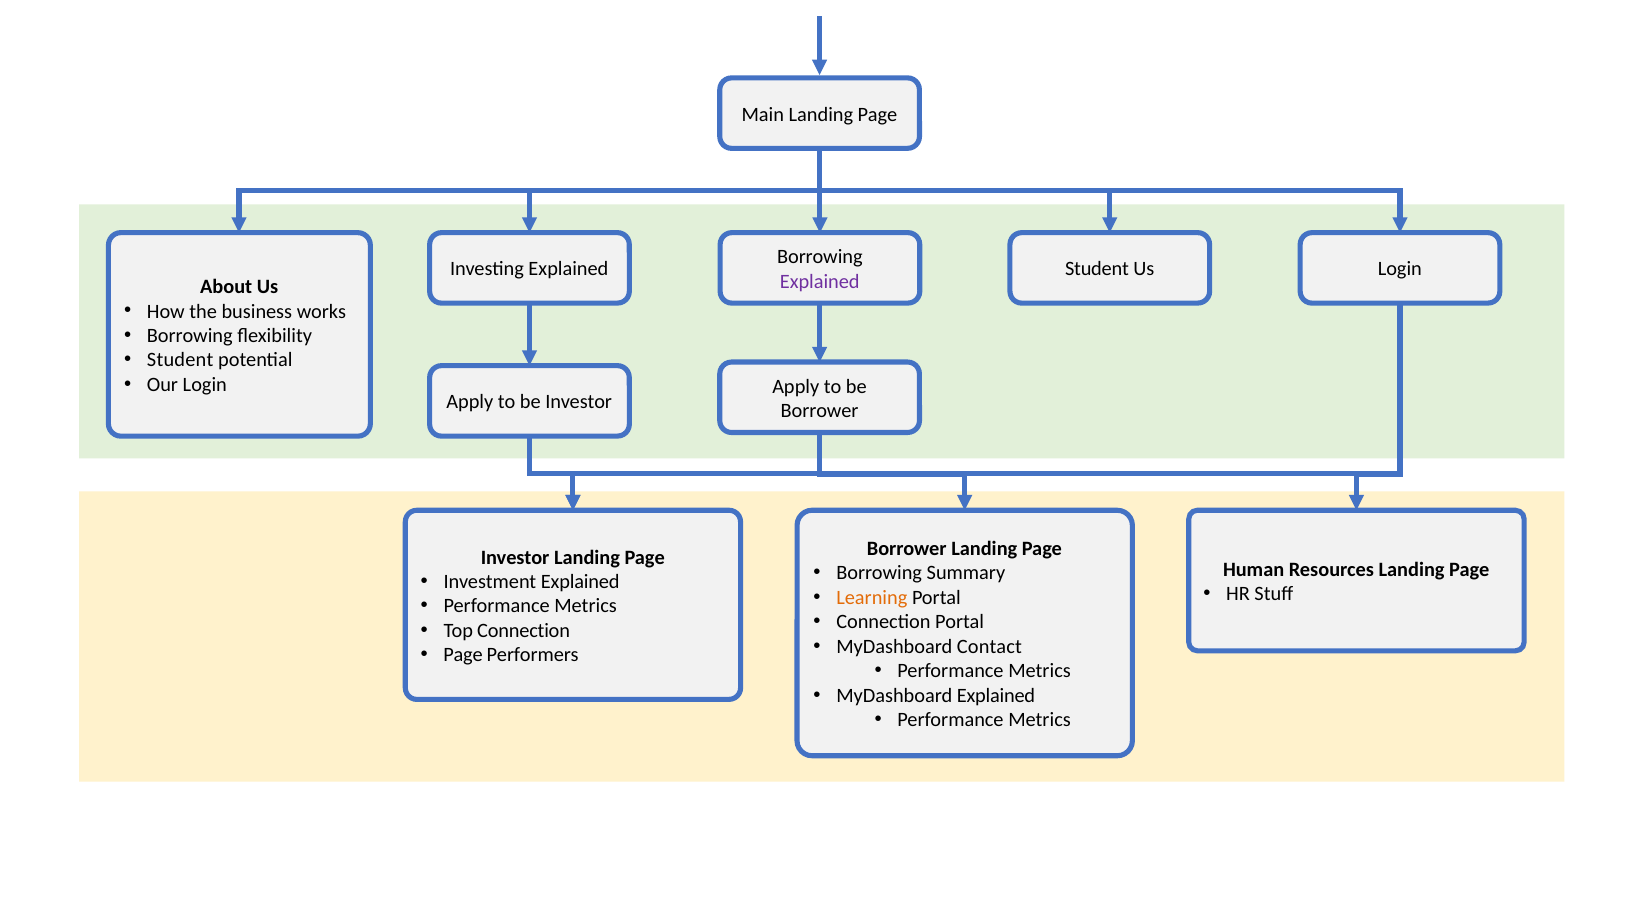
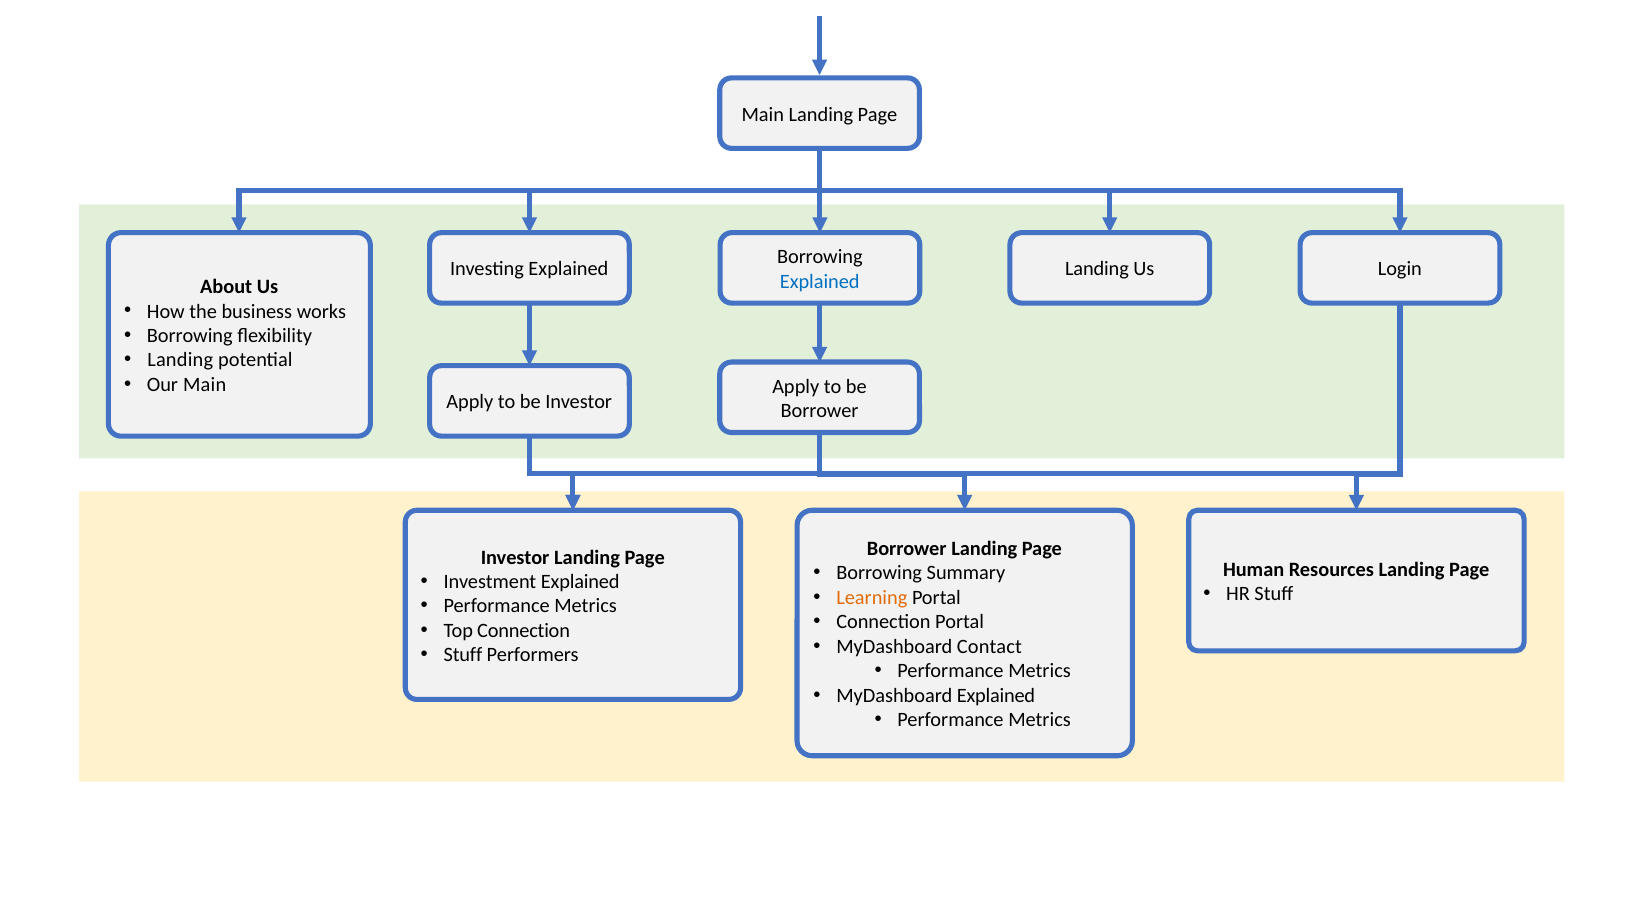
Student at (1097, 269): Student -> Landing
Explained at (820, 281) colour: purple -> blue
Student at (180, 360): Student -> Landing
Our Login: Login -> Main
Page at (463, 655): Page -> Stuff
